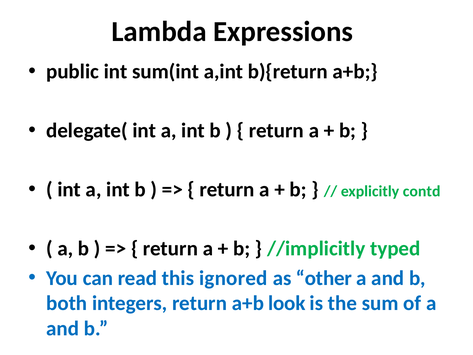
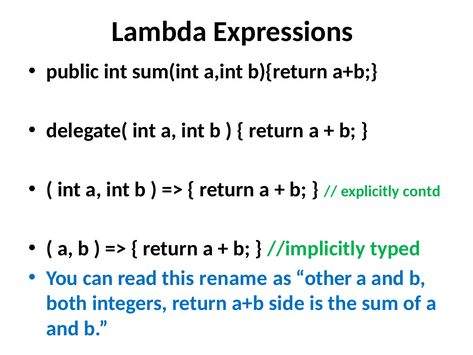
ignored: ignored -> rename
look: look -> side
